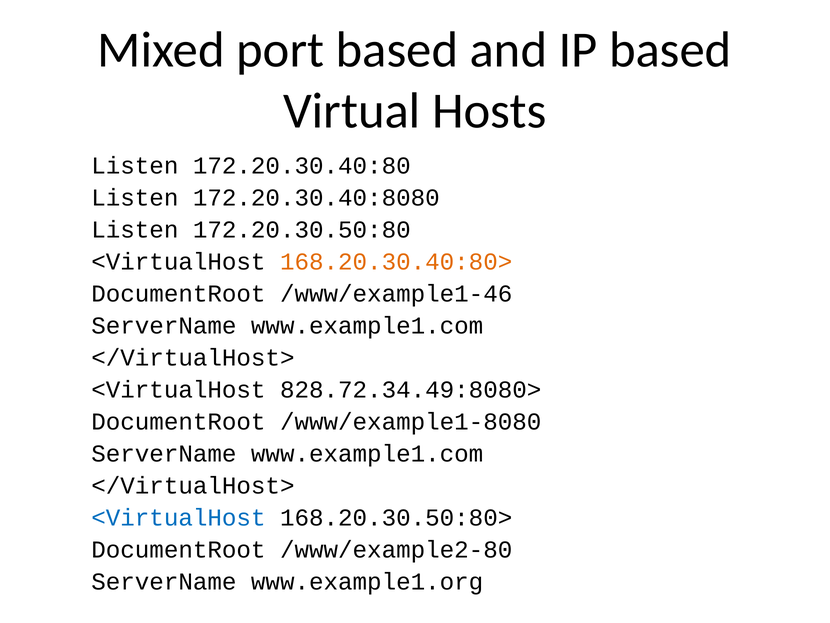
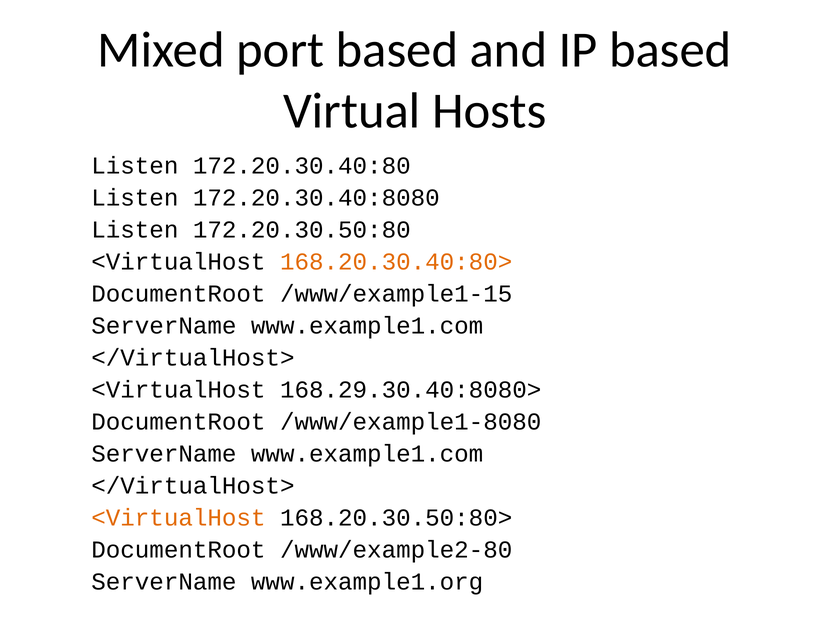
/www/example1-46: /www/example1-46 -> /www/example1-15
828.72.34.49:8080>: 828.72.34.49:8080> -> 168.29.30.40:8080>
<VirtualHost at (178, 517) colour: blue -> orange
